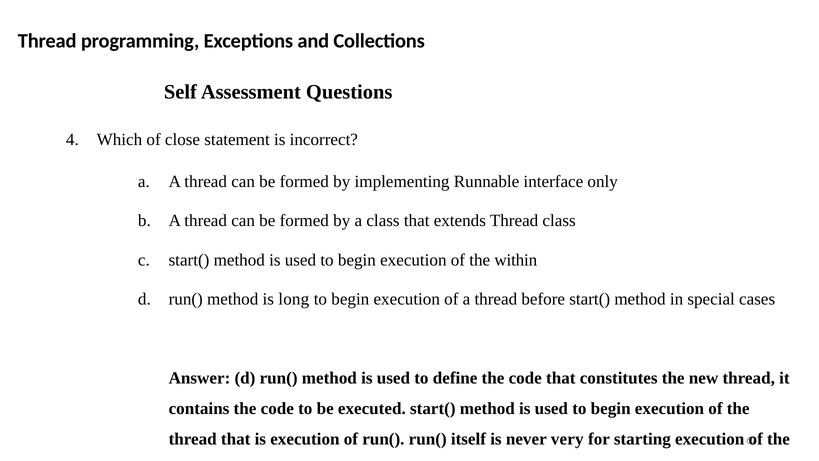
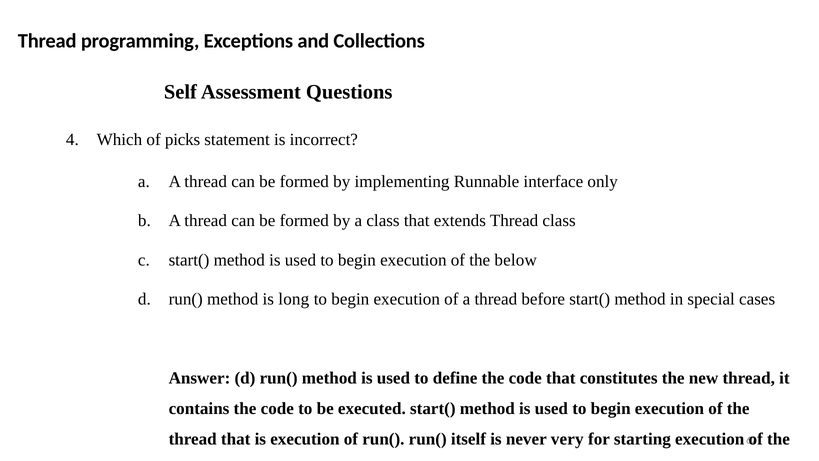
close: close -> picks
within: within -> below
